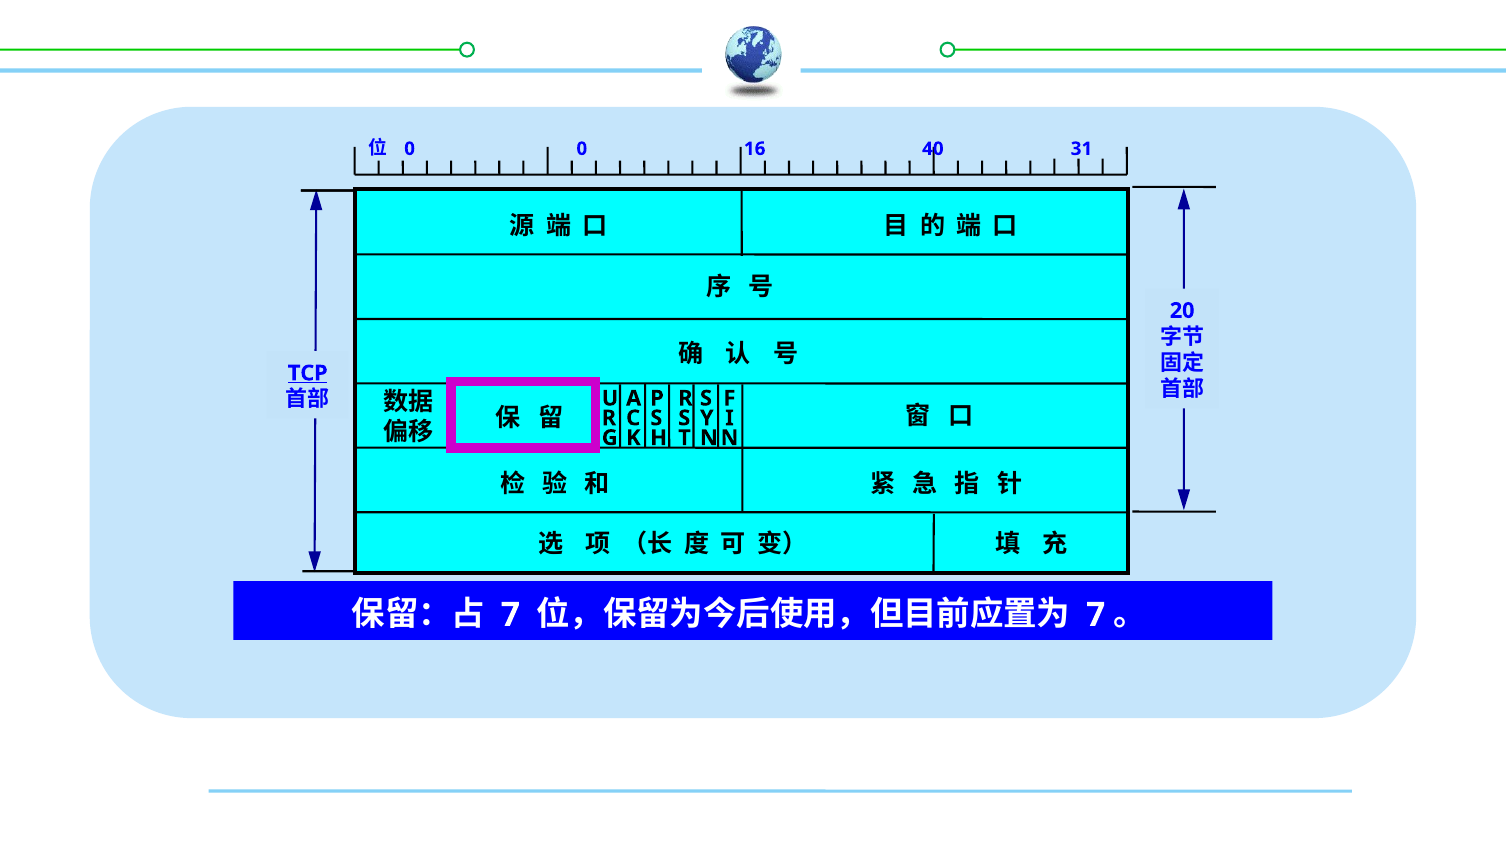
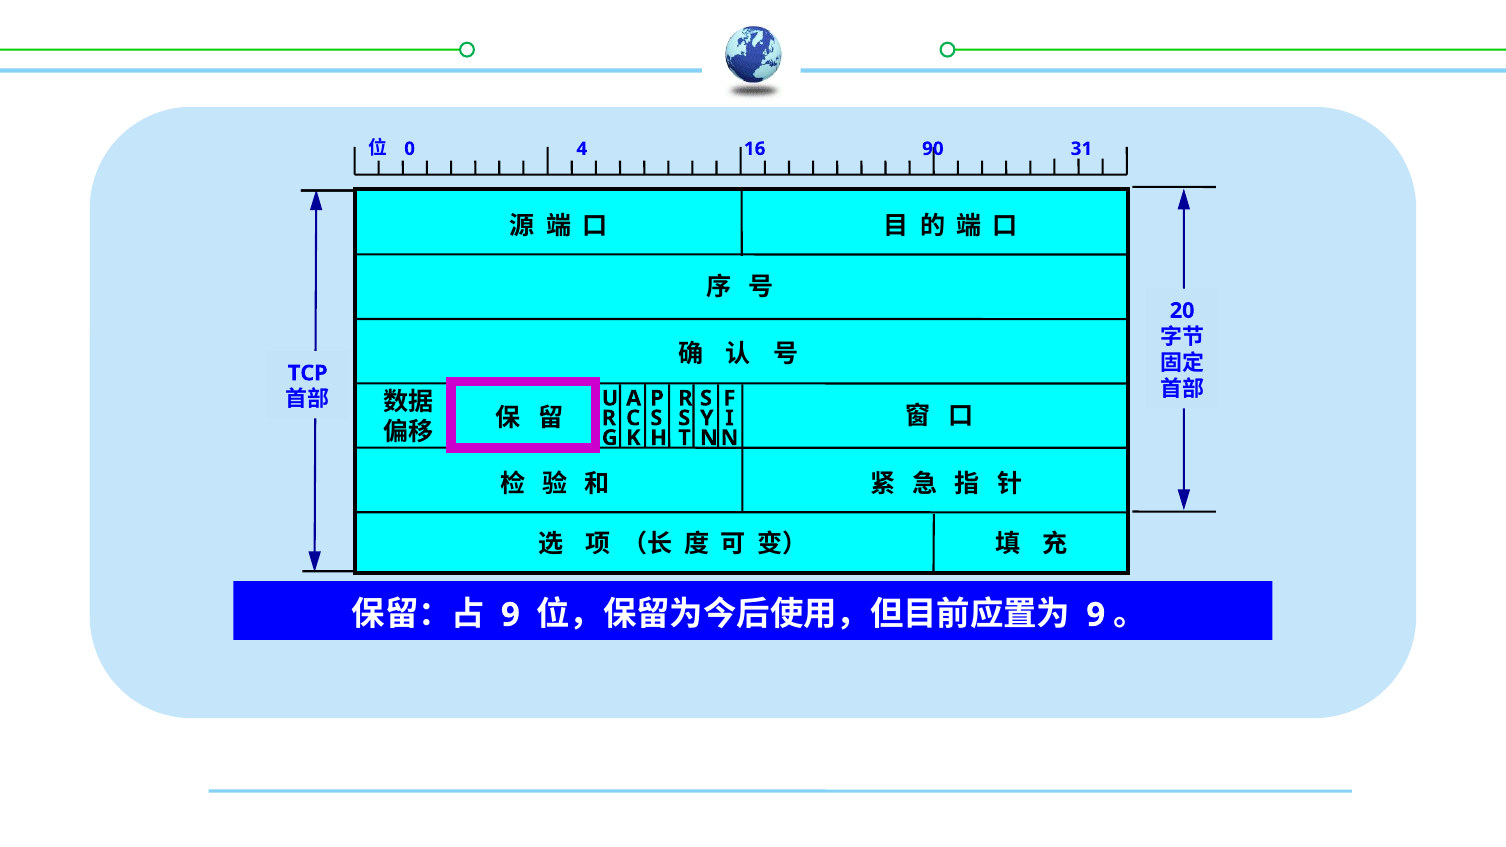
0 0: 0 -> 4
40: 40 -> 90
TCP underline: present -> none
7 at (510, 615): 7 -> 9
7 at (1096, 615): 7 -> 9
